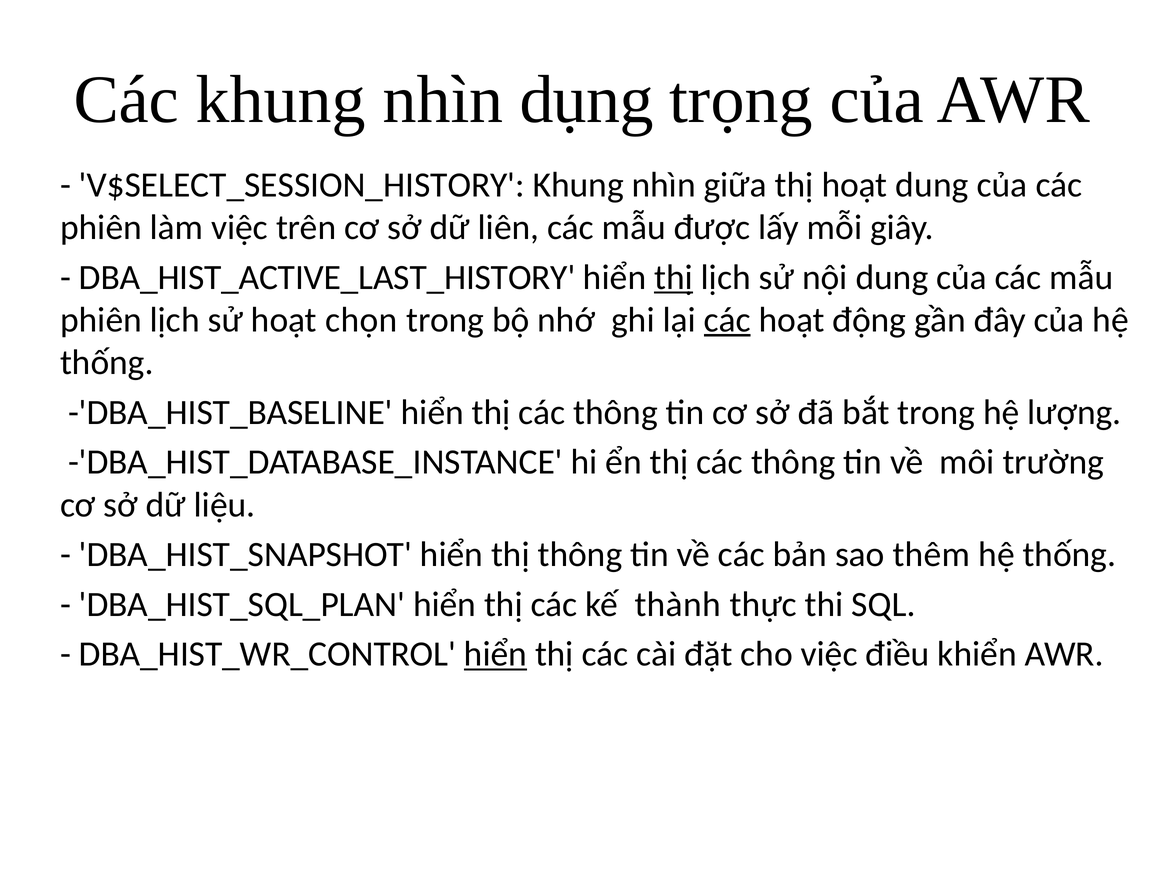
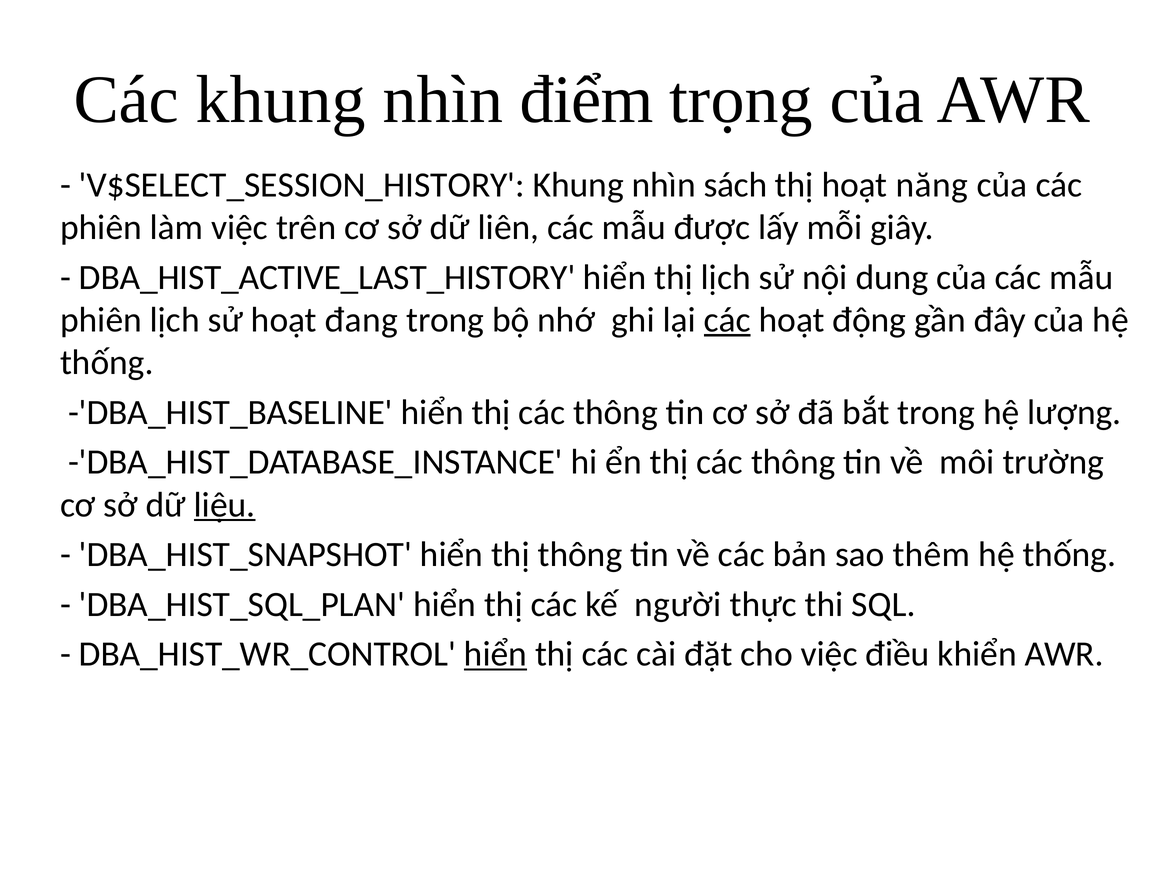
dụng: dụng -> điểm
giữa: giữa -> sách
hoạt dung: dung -> năng
thị at (674, 277) underline: present -> none
chọn: chọn -> đang
liệu underline: none -> present
thành: thành -> người
